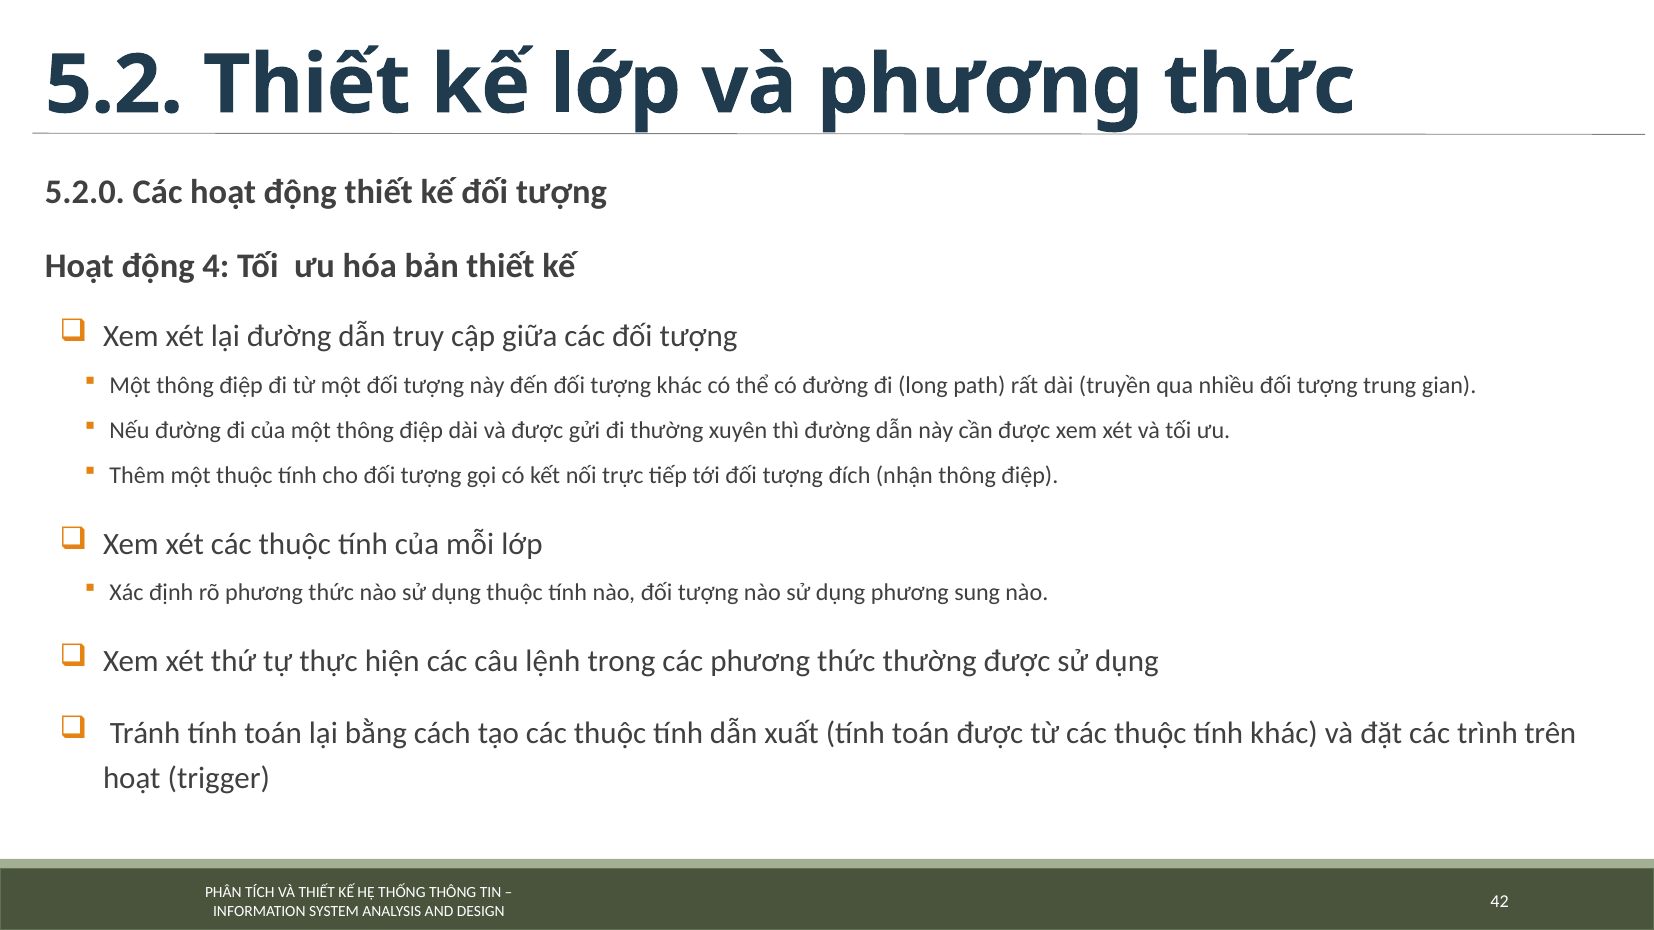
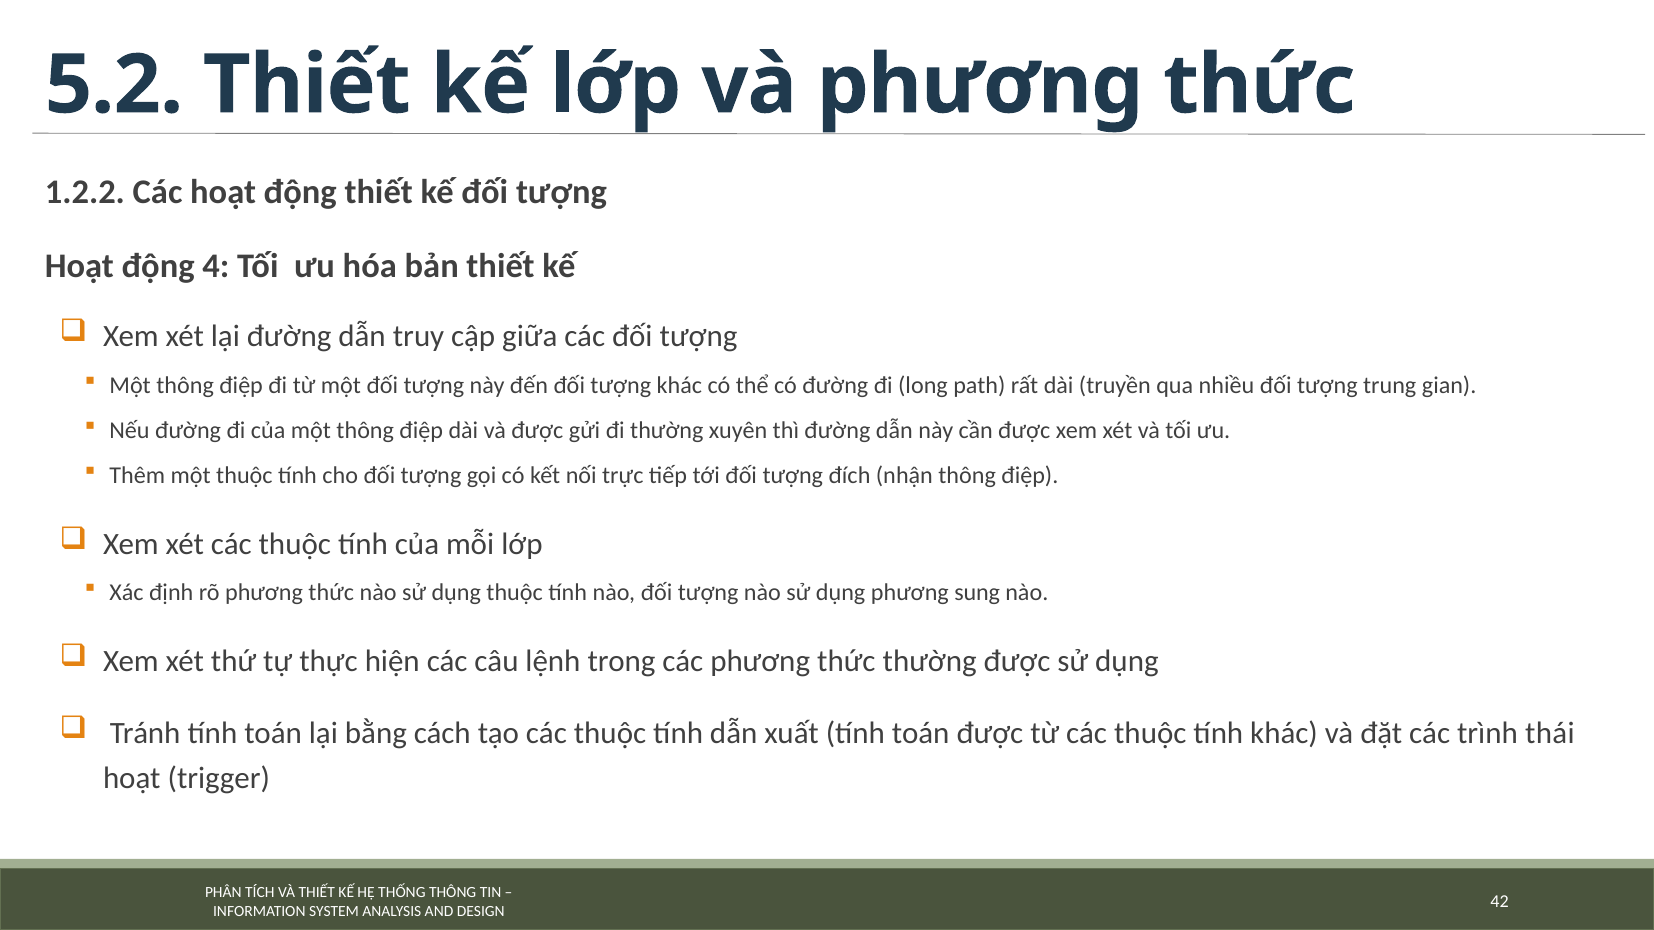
5.2.0: 5.2.0 -> 1.2.2
trên: trên -> thái
